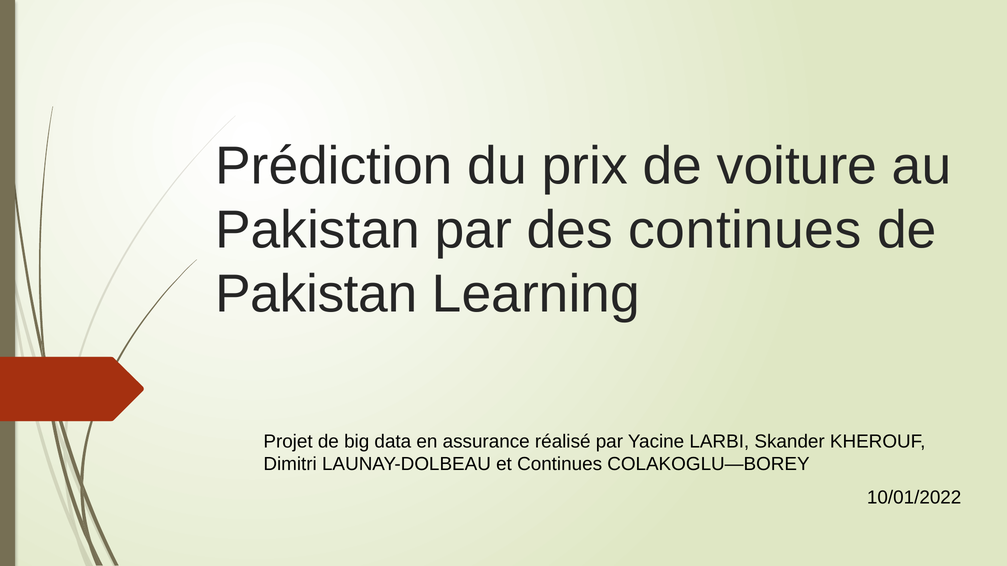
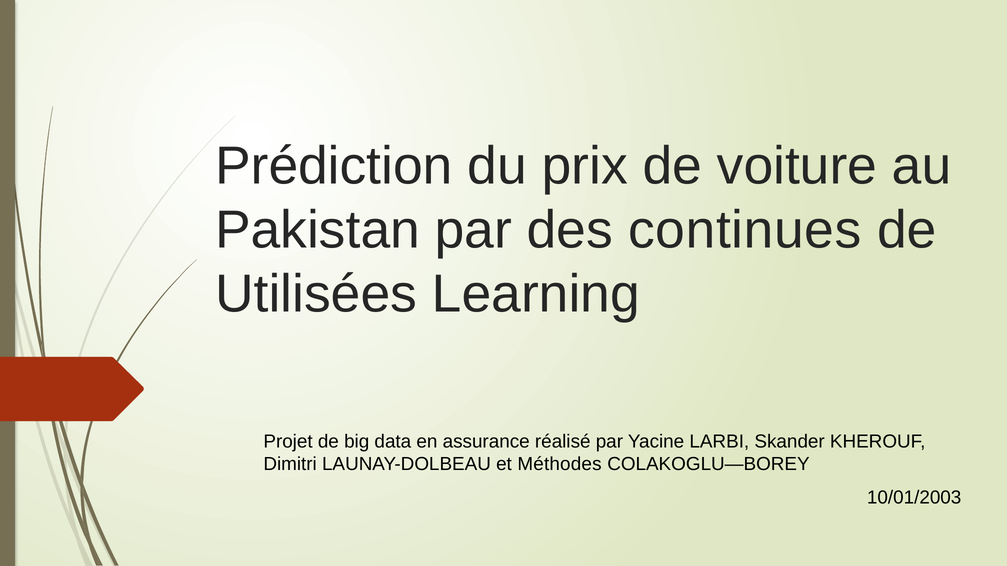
Pakistan at (316, 294): Pakistan -> Utilisées
et Continues: Continues -> Méthodes
10/01/2022: 10/01/2022 -> 10/01/2003
